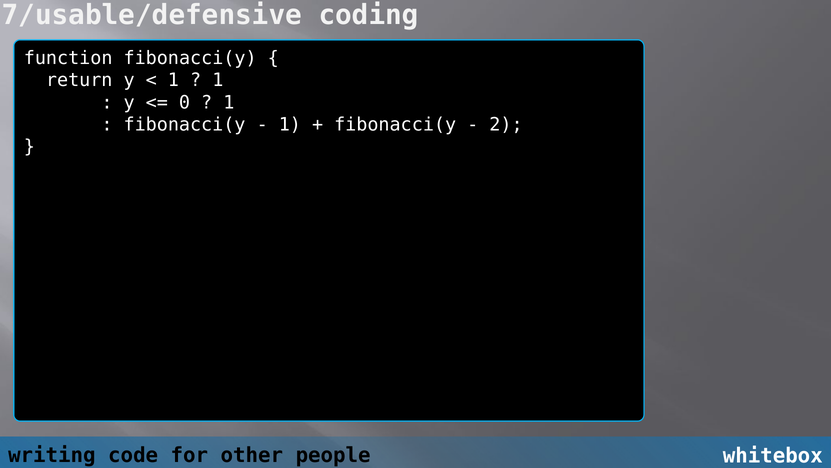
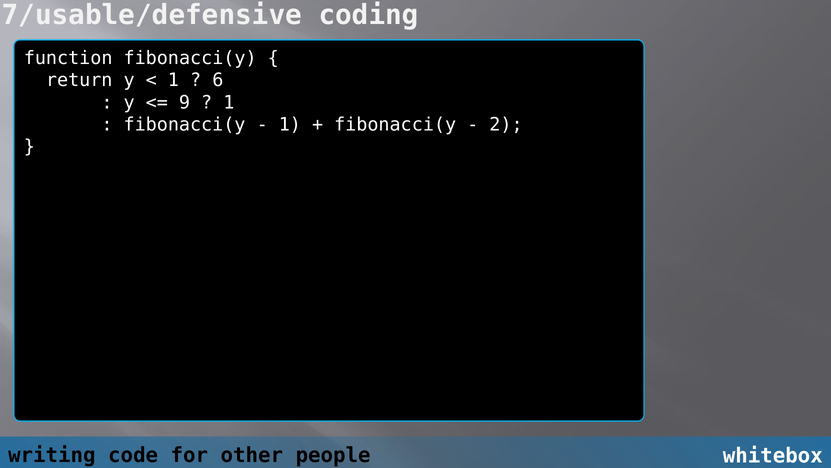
1 at (218, 80): 1 -> 6
0: 0 -> 9
